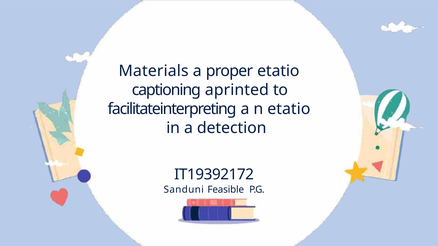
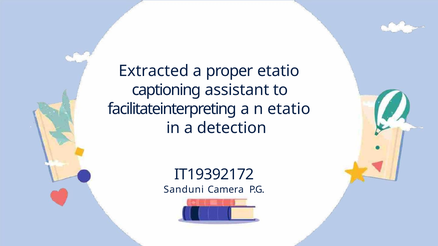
Materials: Materials -> Extracted
aprinted: aprinted -> assistant
Feasible: Feasible -> Camera
